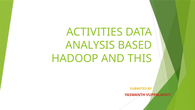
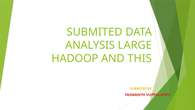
ACTIVITIES at (95, 32): ACTIVITIES -> SUBMITED
BASED: BASED -> LARGE
